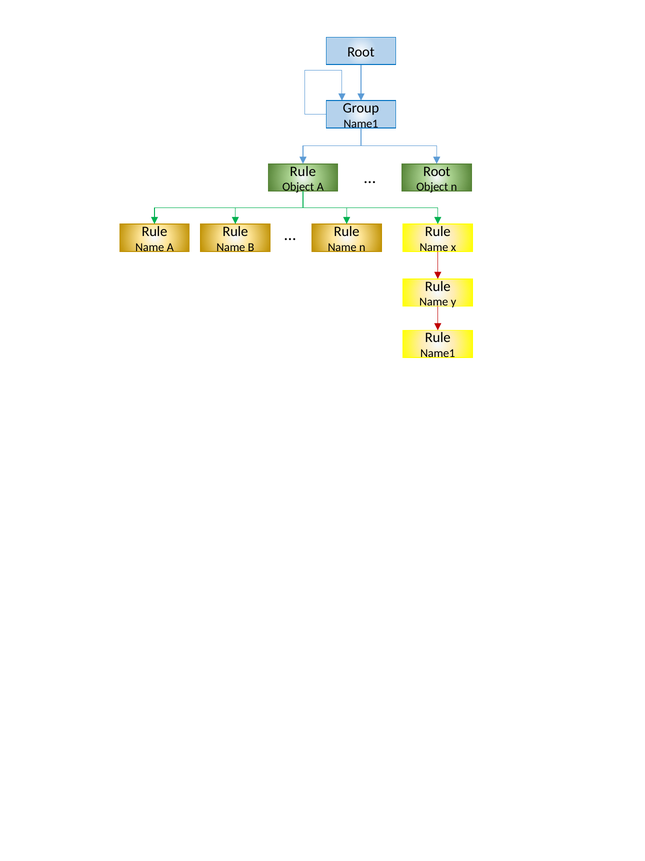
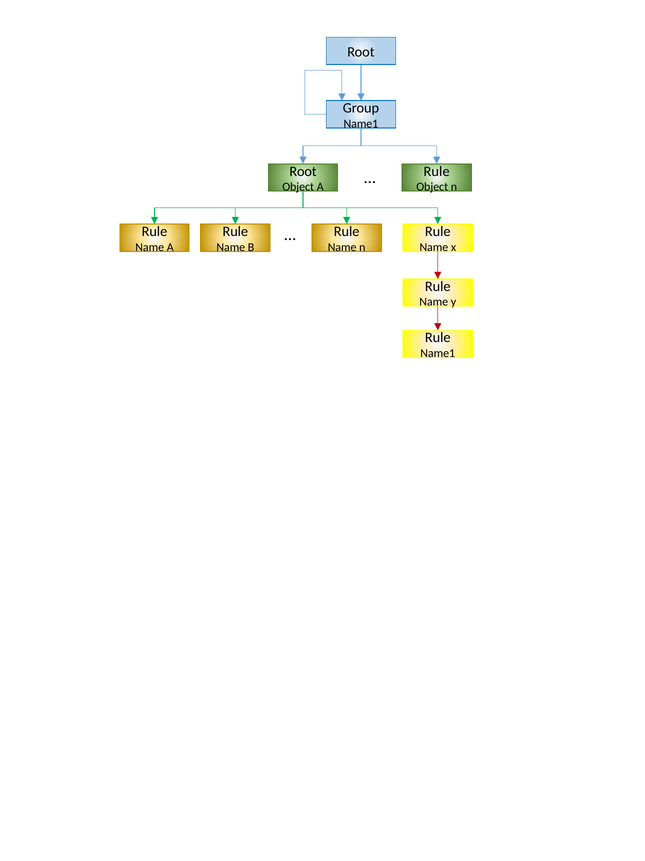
Rule at (303, 171): Rule -> Root
Root at (437, 171): Root -> Rule
